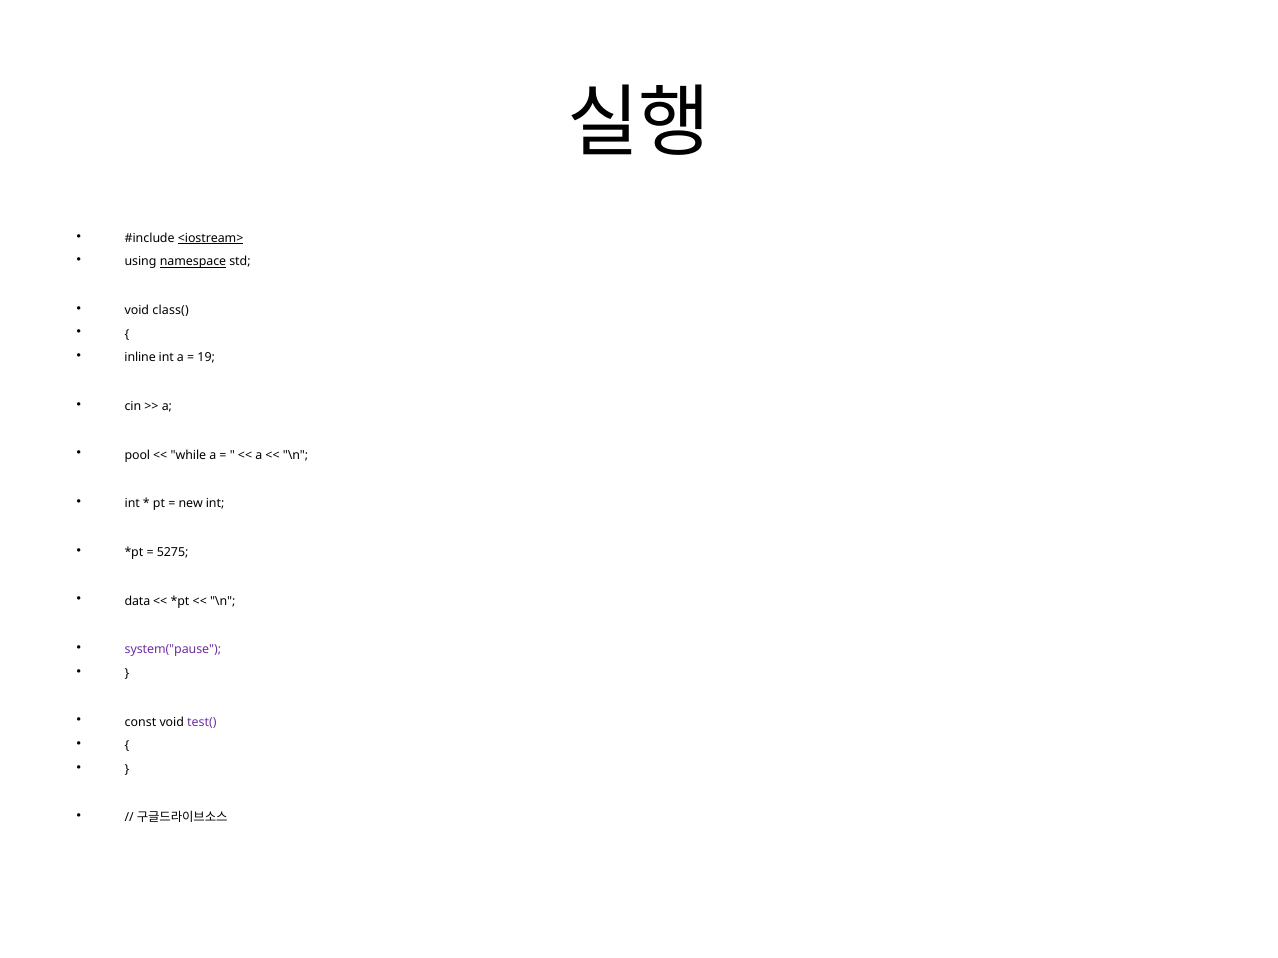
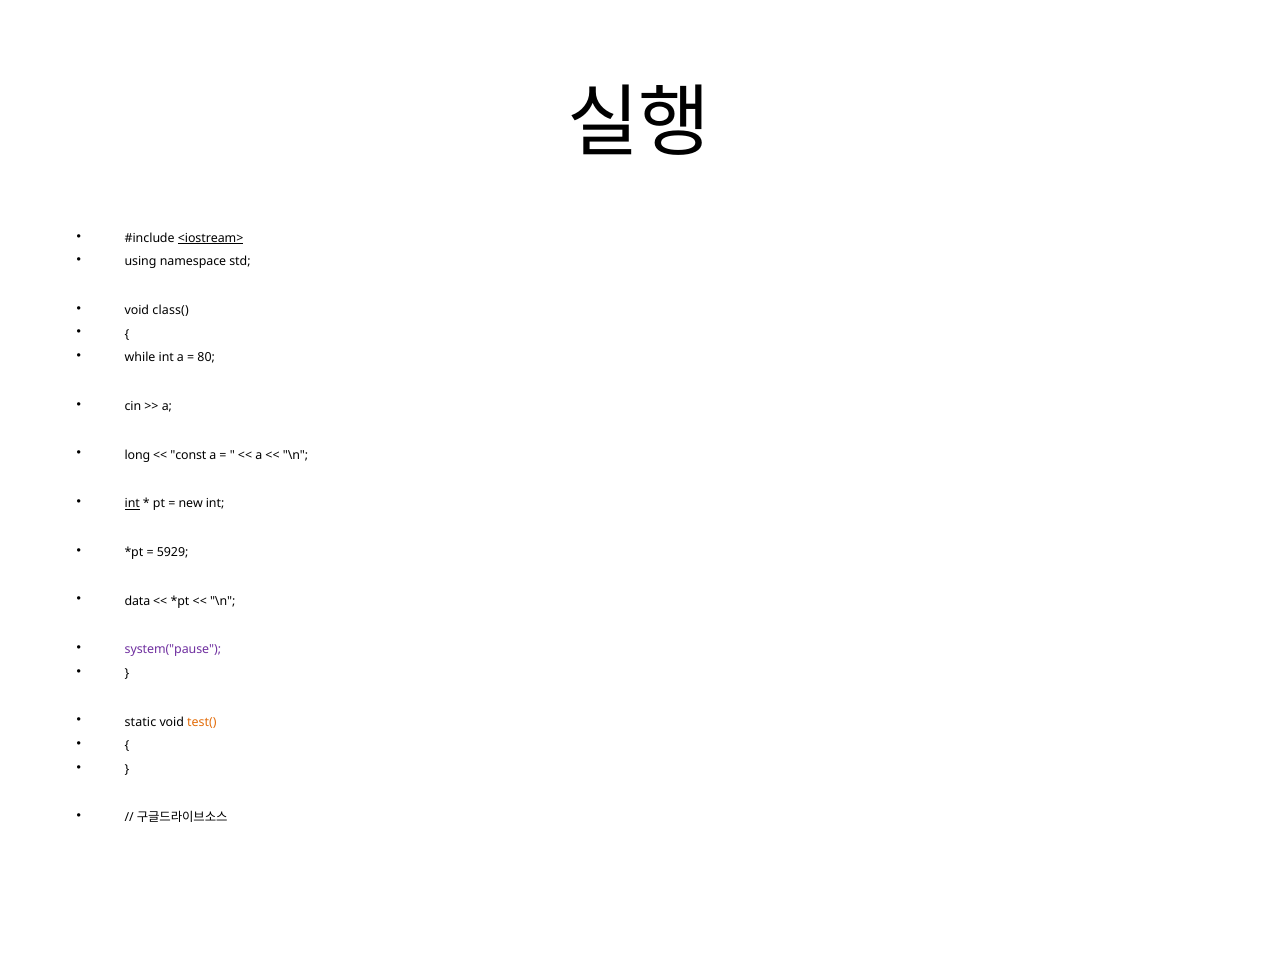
namespace underline: present -> none
inline: inline -> while
19: 19 -> 80
pool: pool -> long
while: while -> const
int at (132, 504) underline: none -> present
5275: 5275 -> 5929
const: const -> static
test( colour: purple -> orange
